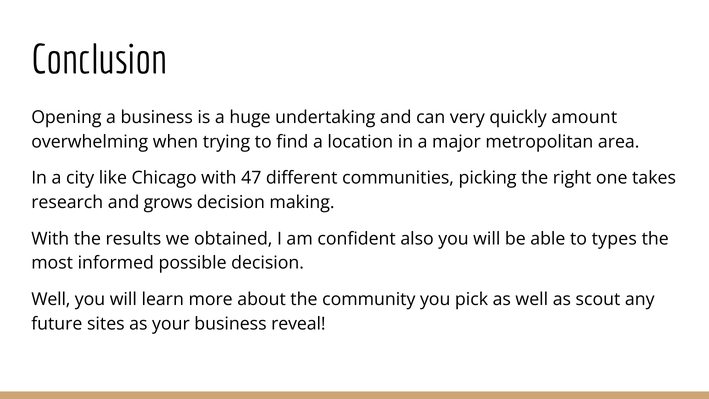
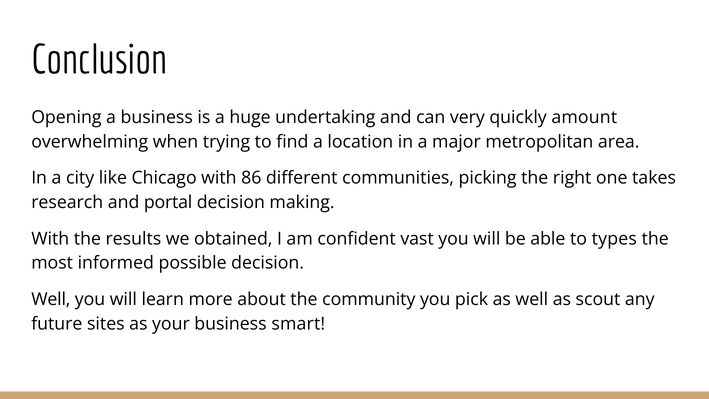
47: 47 -> 86
grows: grows -> portal
also: also -> vast
reveal: reveal -> smart
